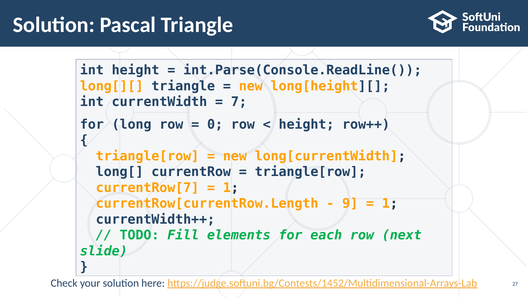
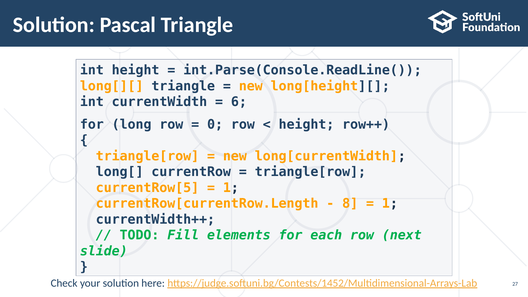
7: 7 -> 6
currentRow[7: currentRow[7 -> currentRow[5
9: 9 -> 8
